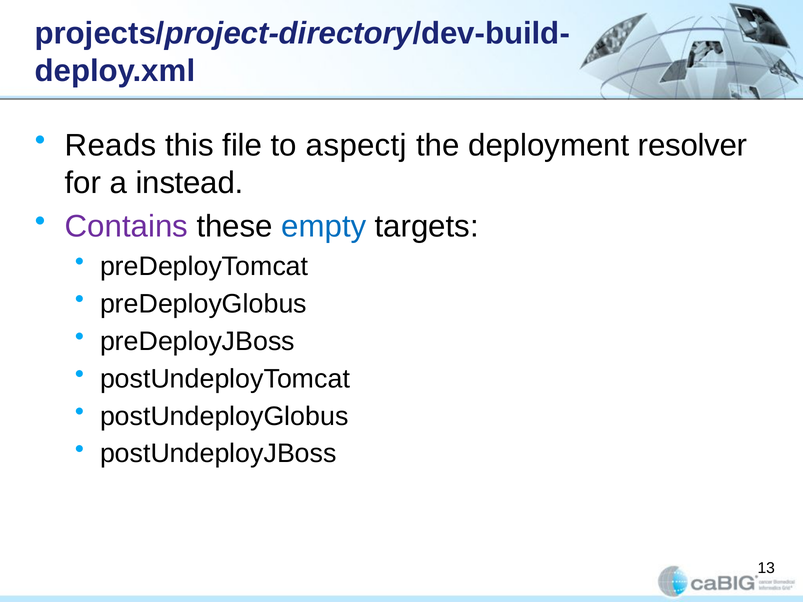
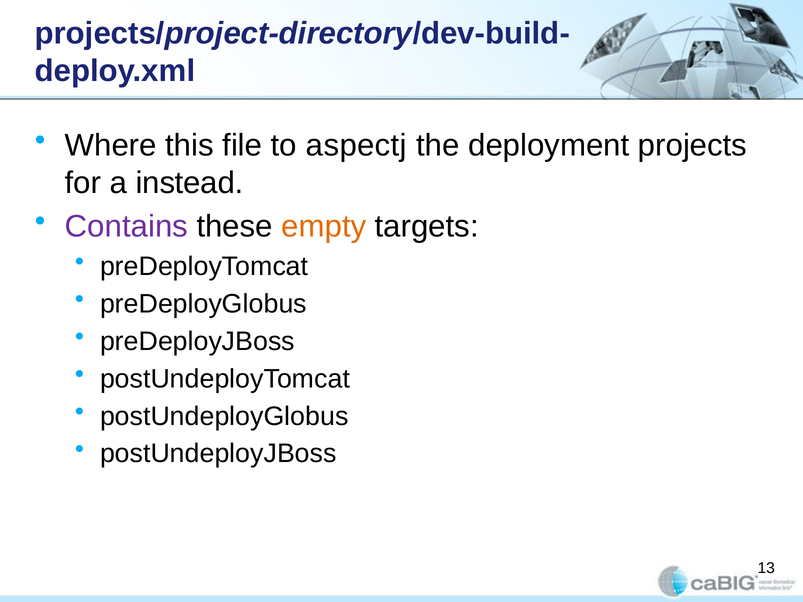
Reads: Reads -> Where
resolver: resolver -> projects
empty colour: blue -> orange
